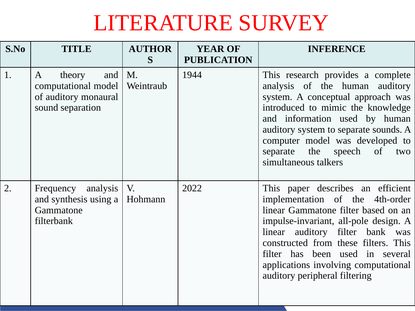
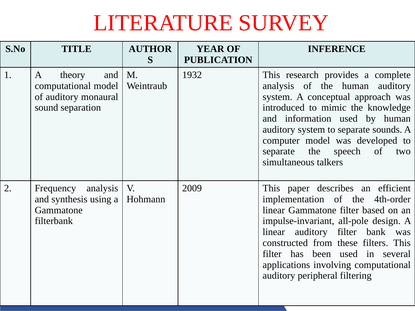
1944: 1944 -> 1932
2022: 2022 -> 2009
